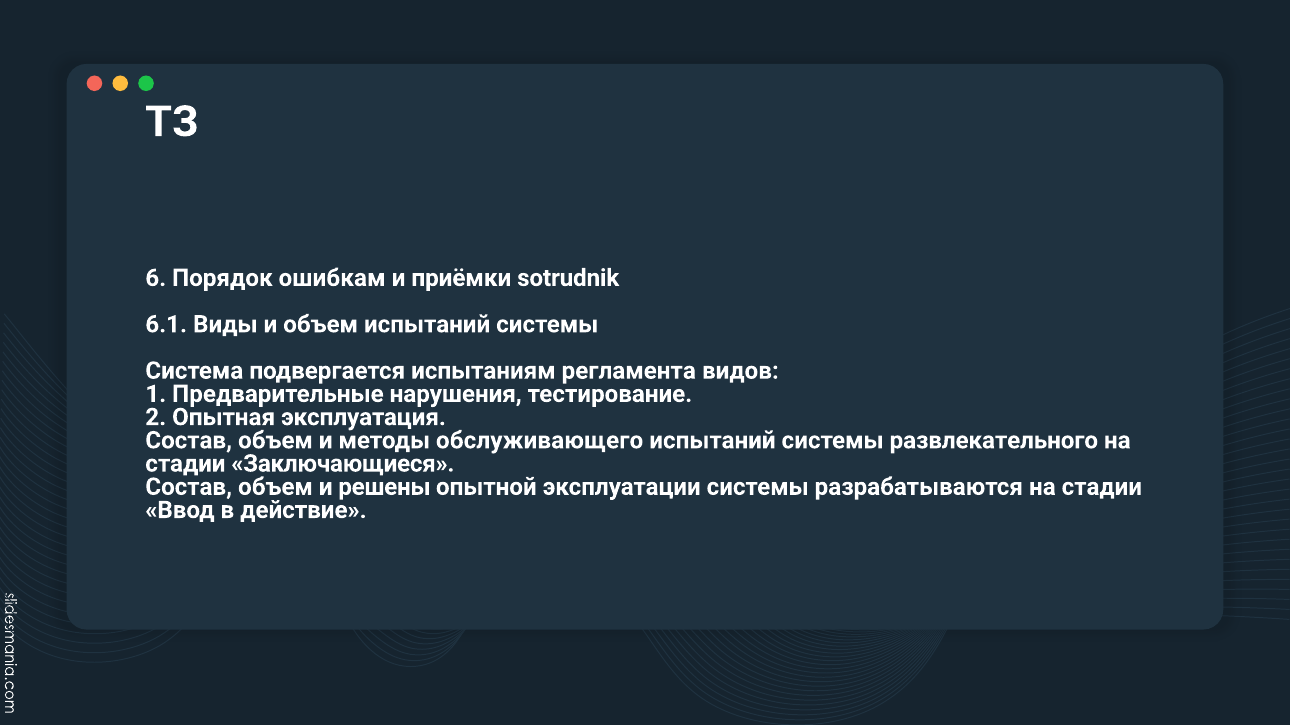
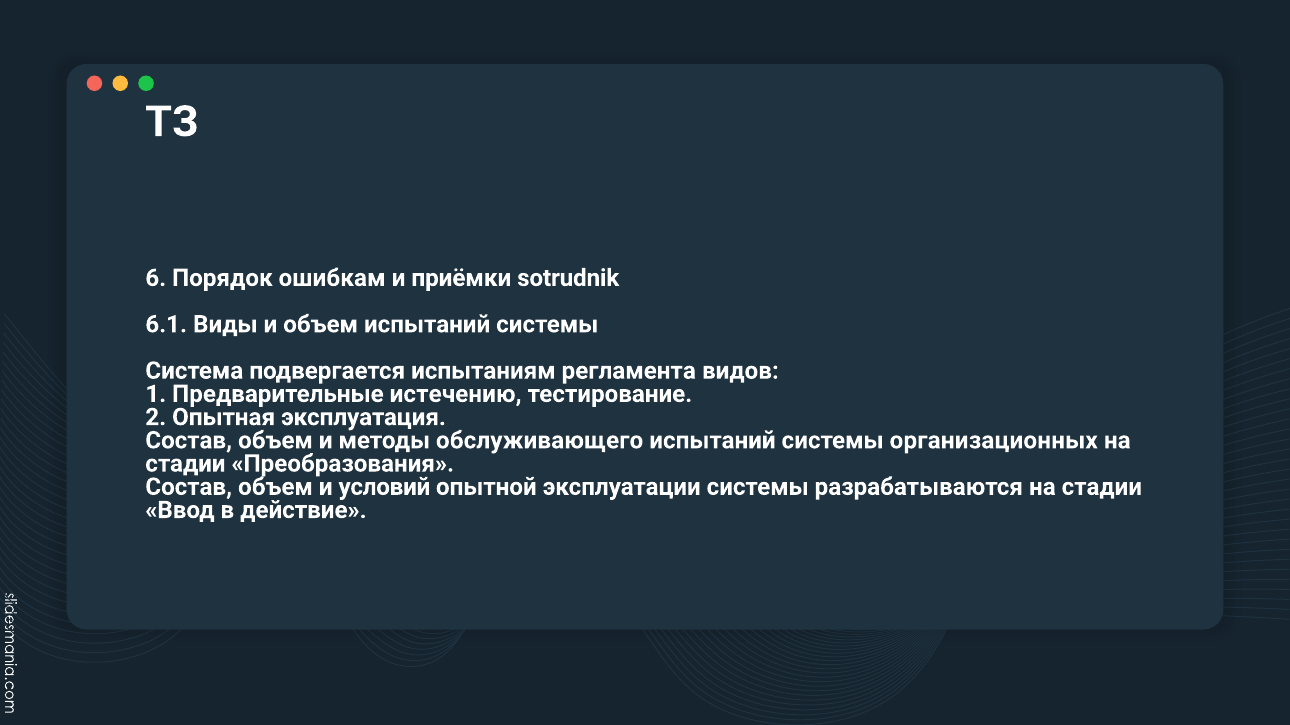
нарушения: нарушения -> истечению
развлекательного: развлекательного -> организационных
Заключающиеся: Заключающиеся -> Преобразования
решены: решены -> условий
